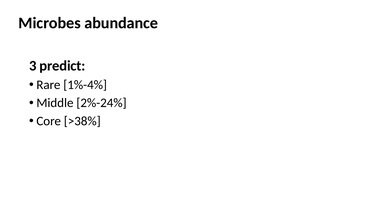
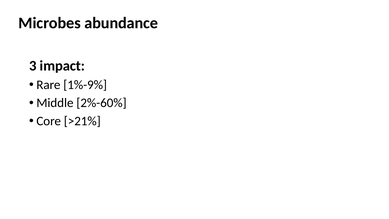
predict: predict -> impact
1%-4%: 1%-4% -> 1%-9%
2%-24%: 2%-24% -> 2%-60%
>38%: >38% -> >21%
